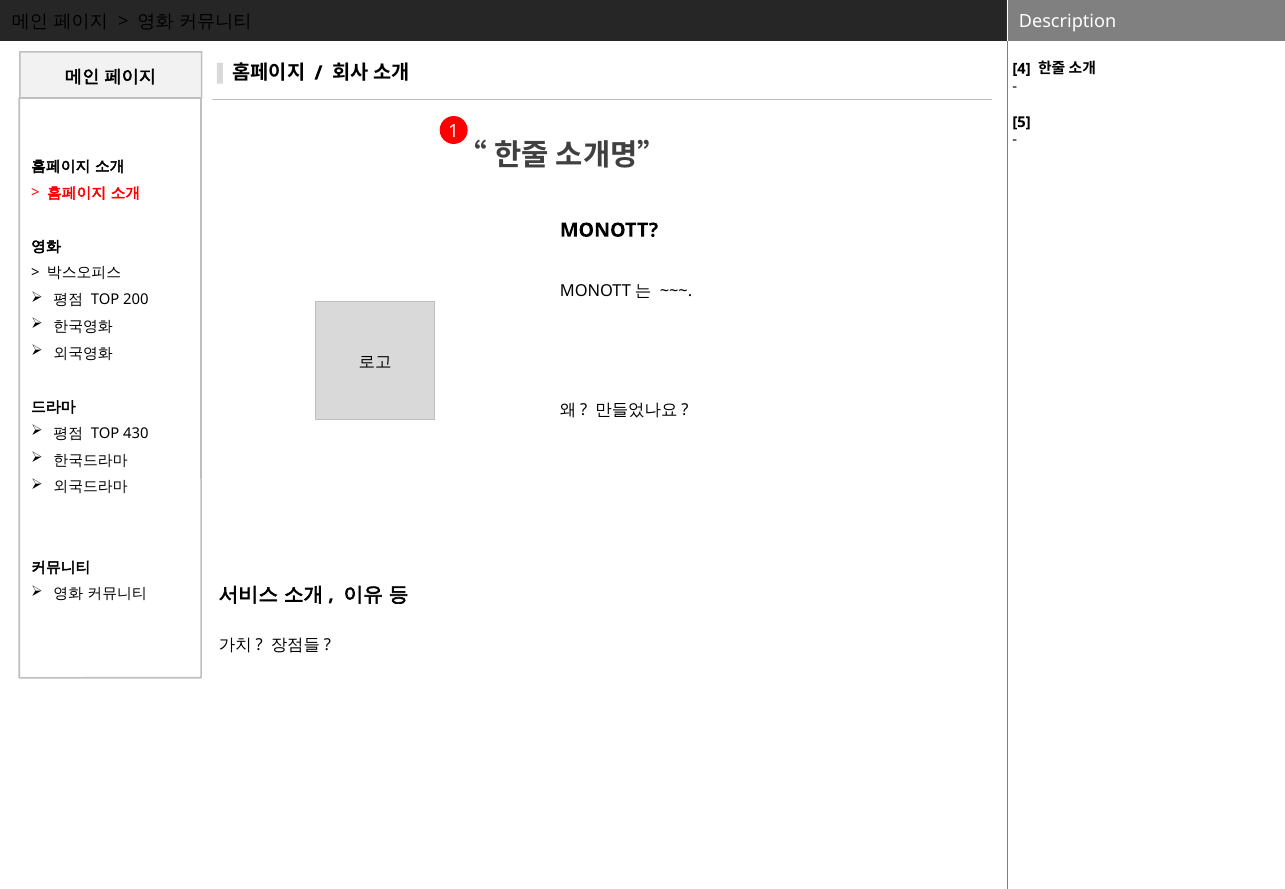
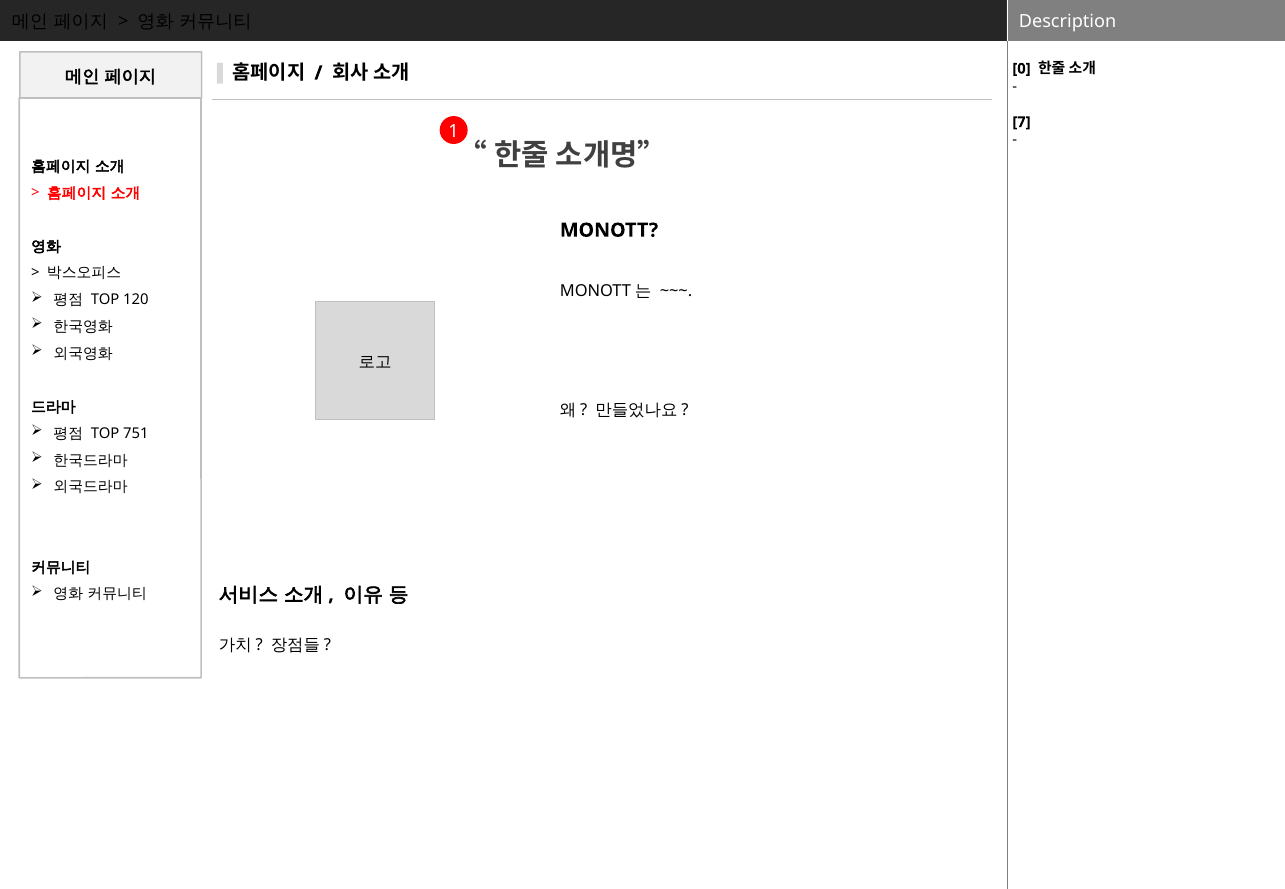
4: 4 -> 0
5: 5 -> 7
200: 200 -> 120
430: 430 -> 751
